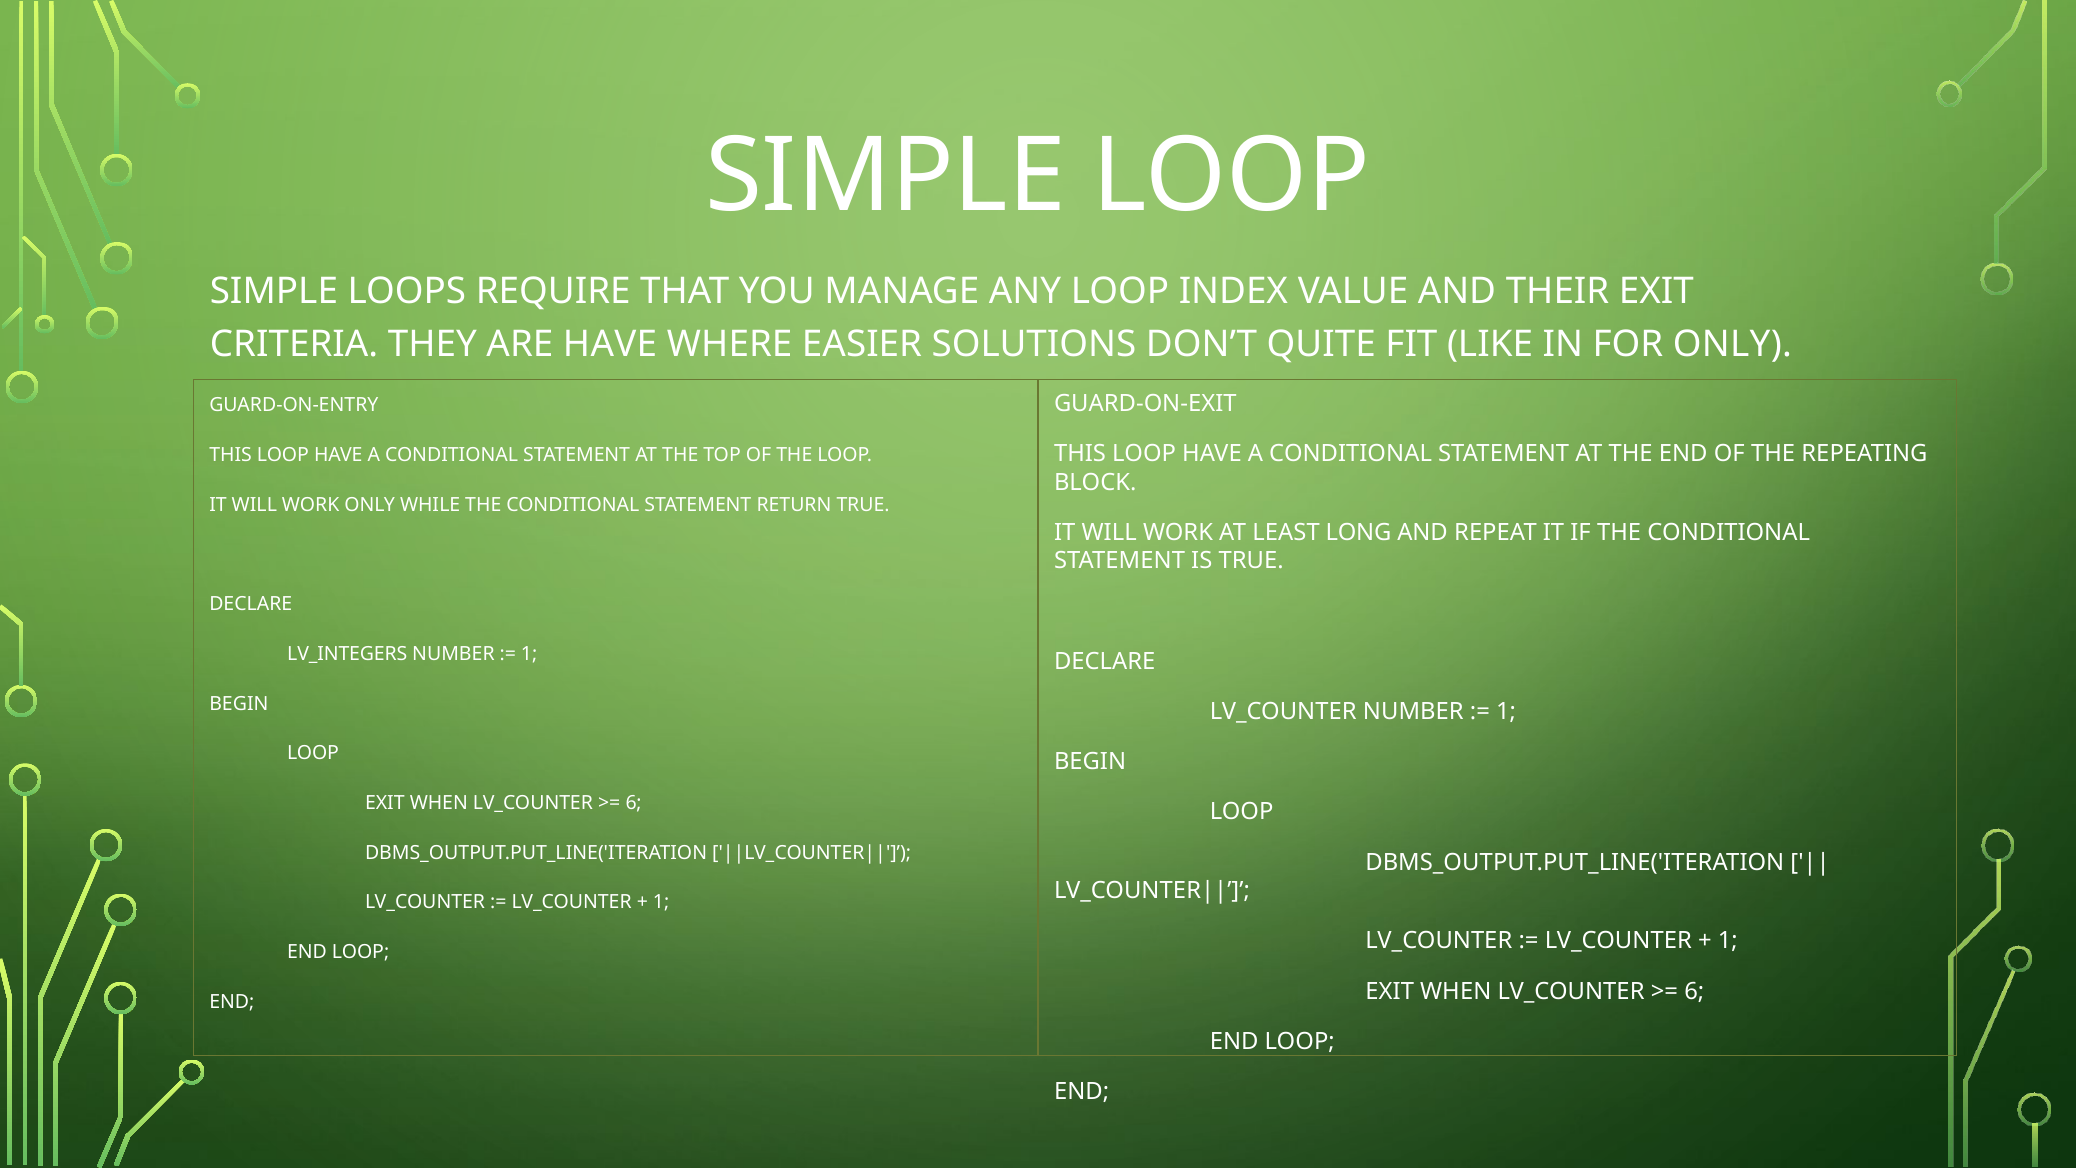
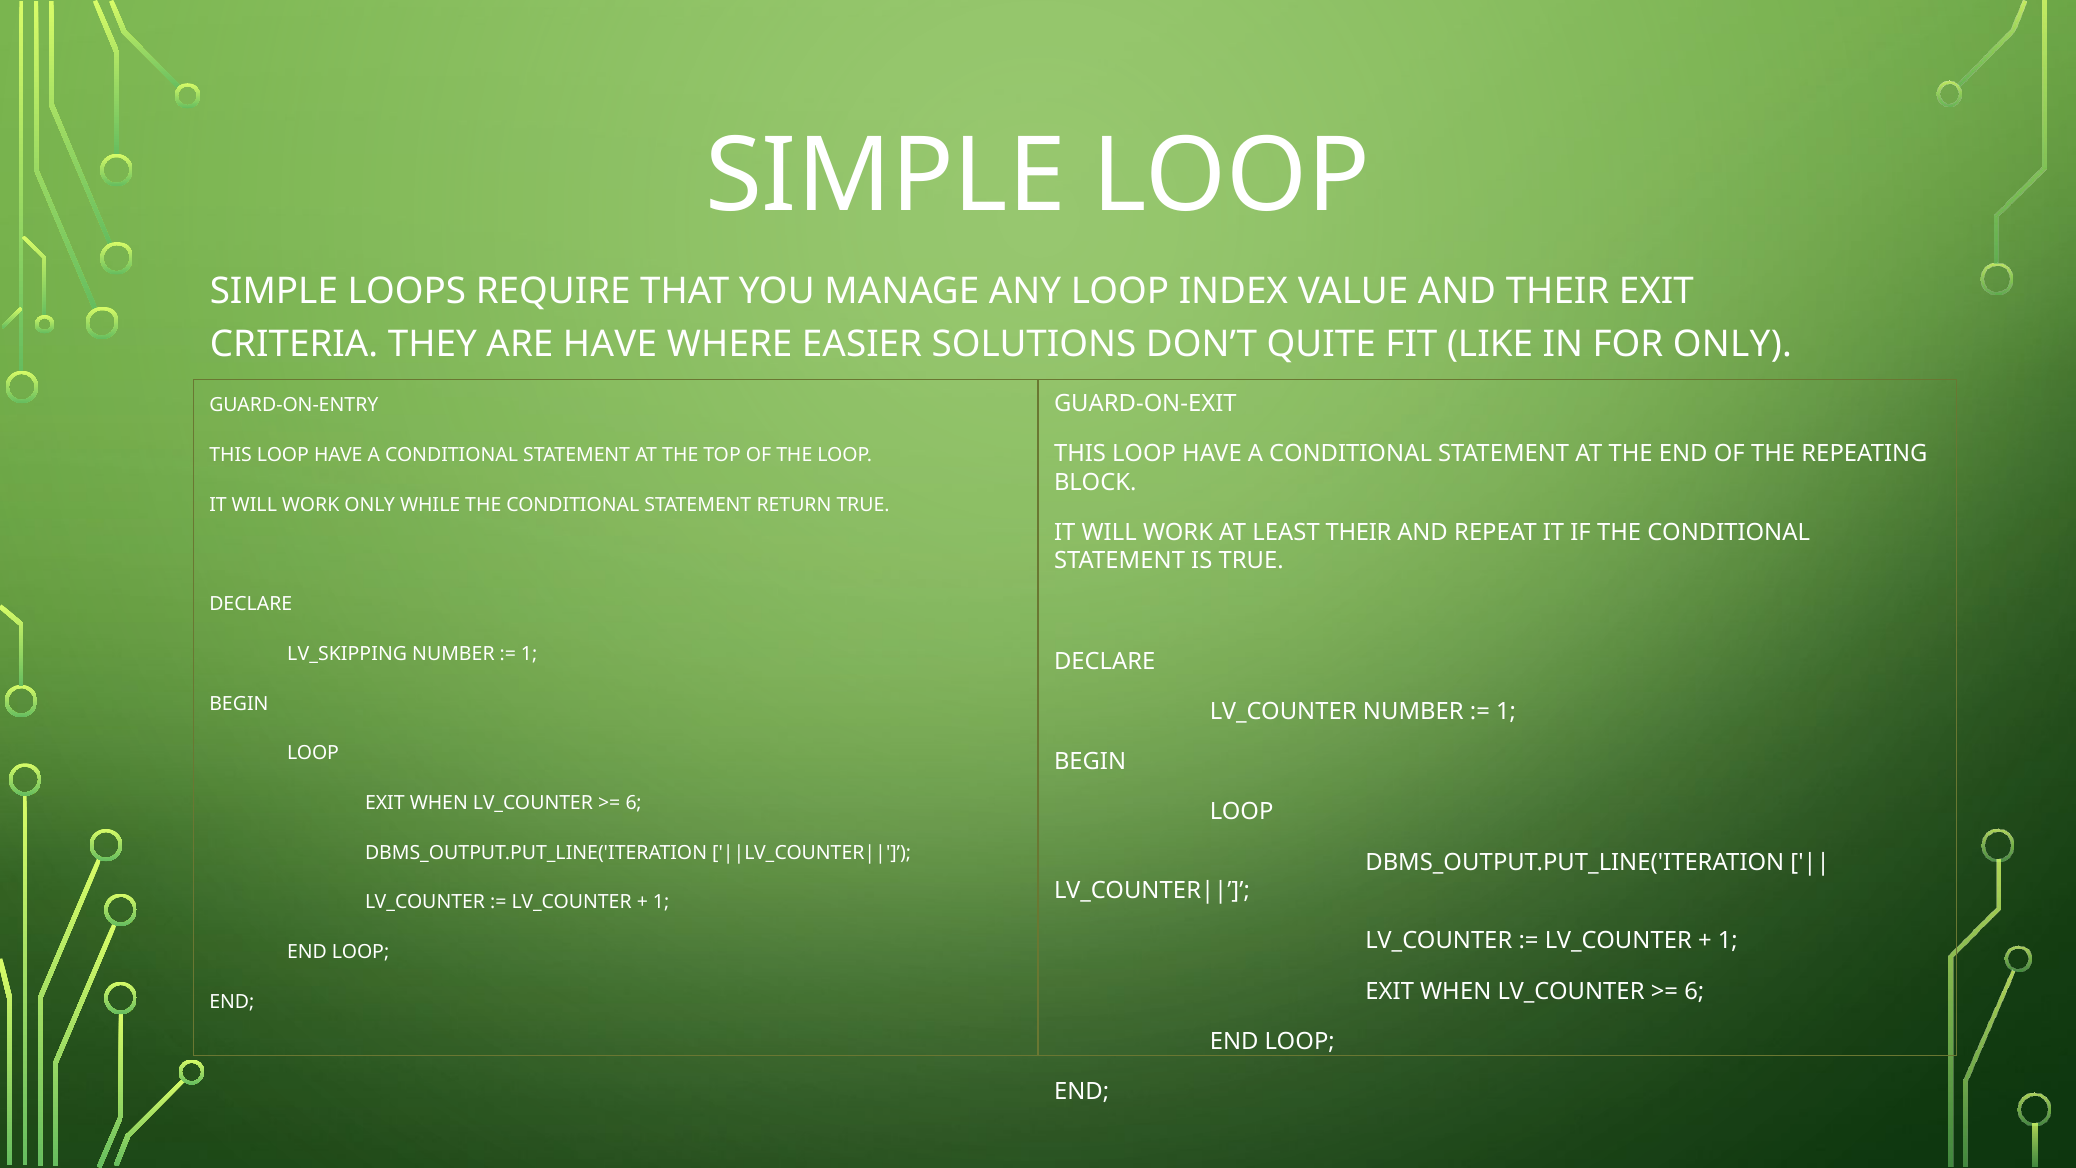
LEAST LONG: LONG -> THEIR
LV_INTEGERS: LV_INTEGERS -> LV_SKIPPING
